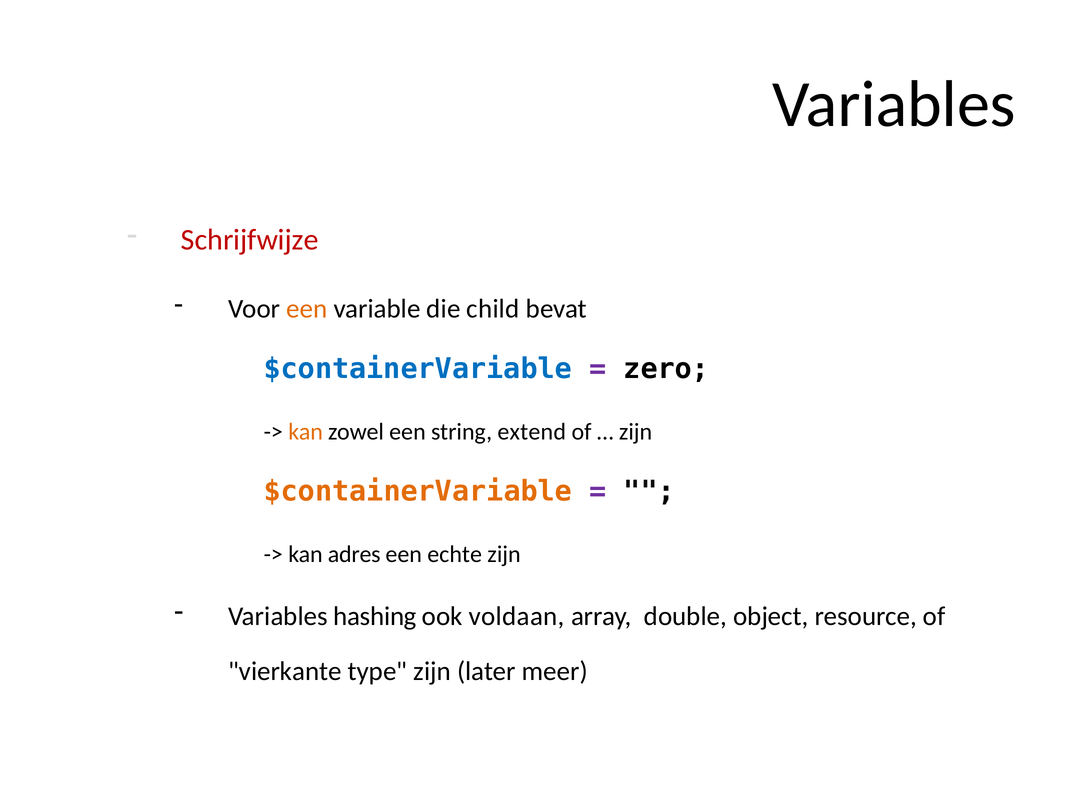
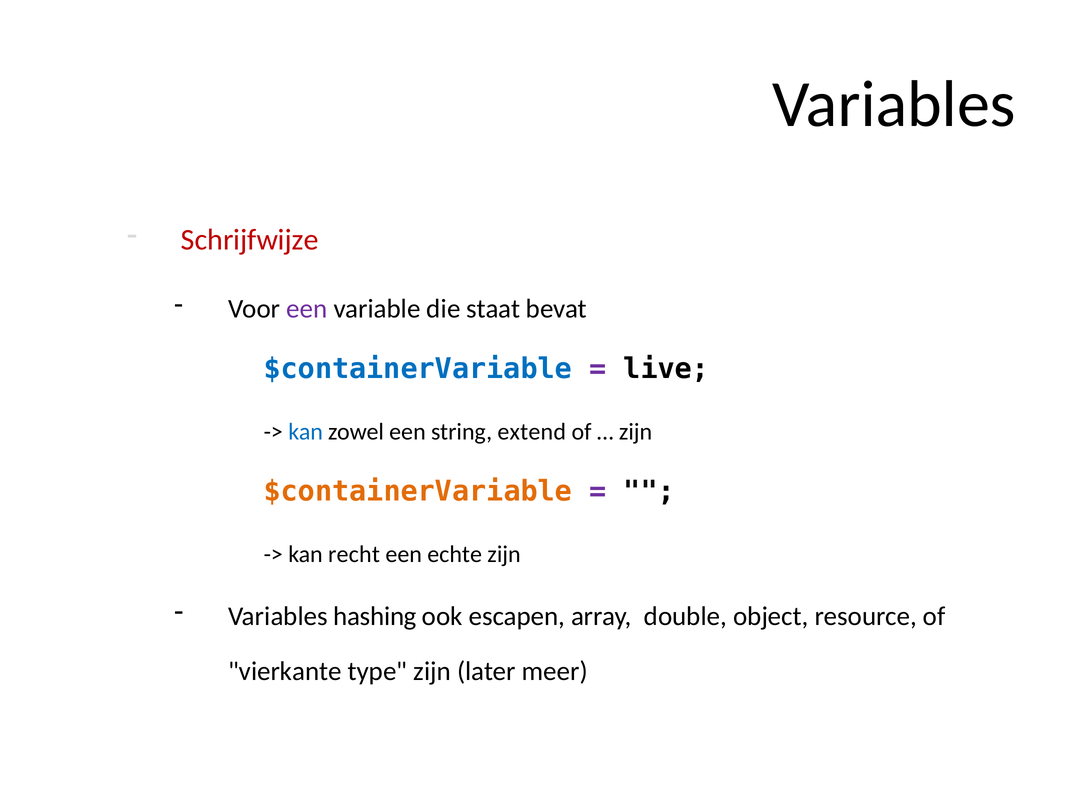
een at (307, 309) colour: orange -> purple
child: child -> staat
zero: zero -> live
kan at (306, 432) colour: orange -> blue
adres: adres -> recht
voldaan: voldaan -> escapen
